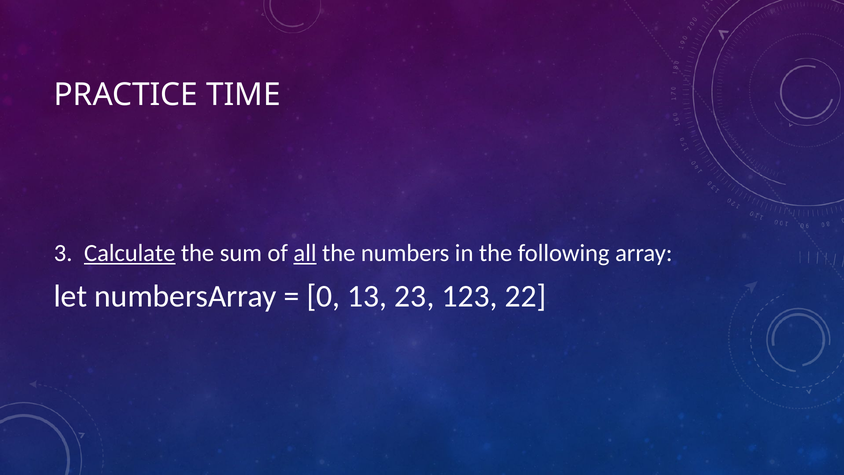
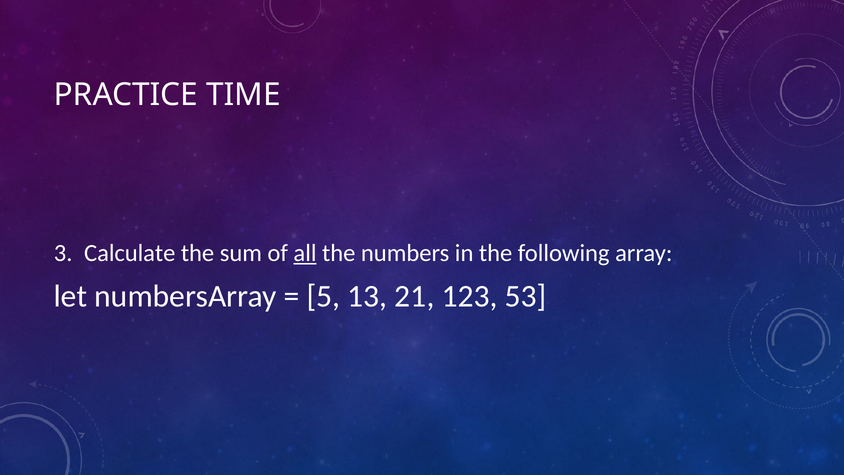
Calculate underline: present -> none
0: 0 -> 5
23: 23 -> 21
22: 22 -> 53
